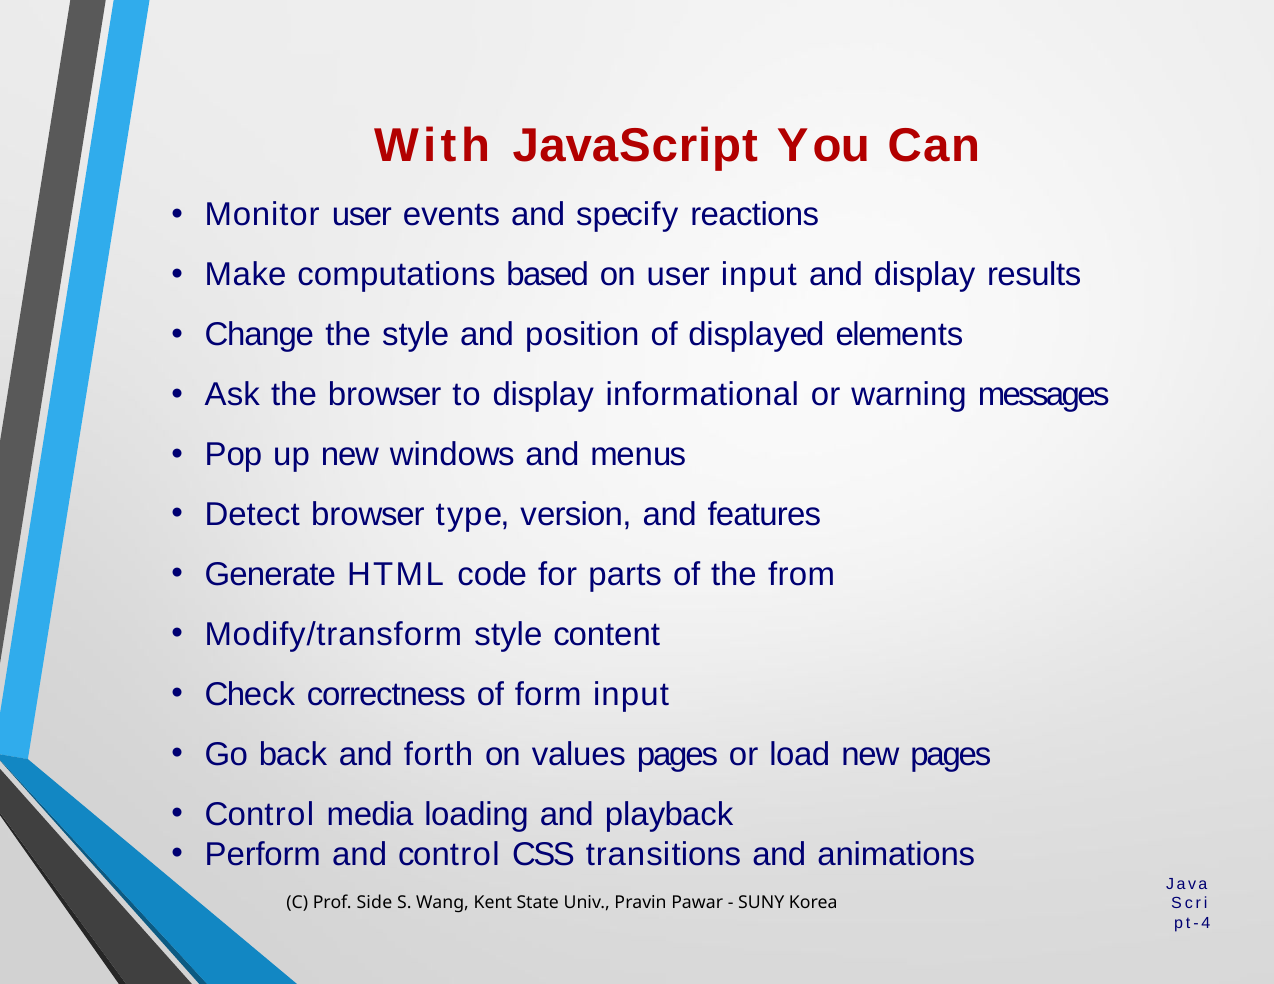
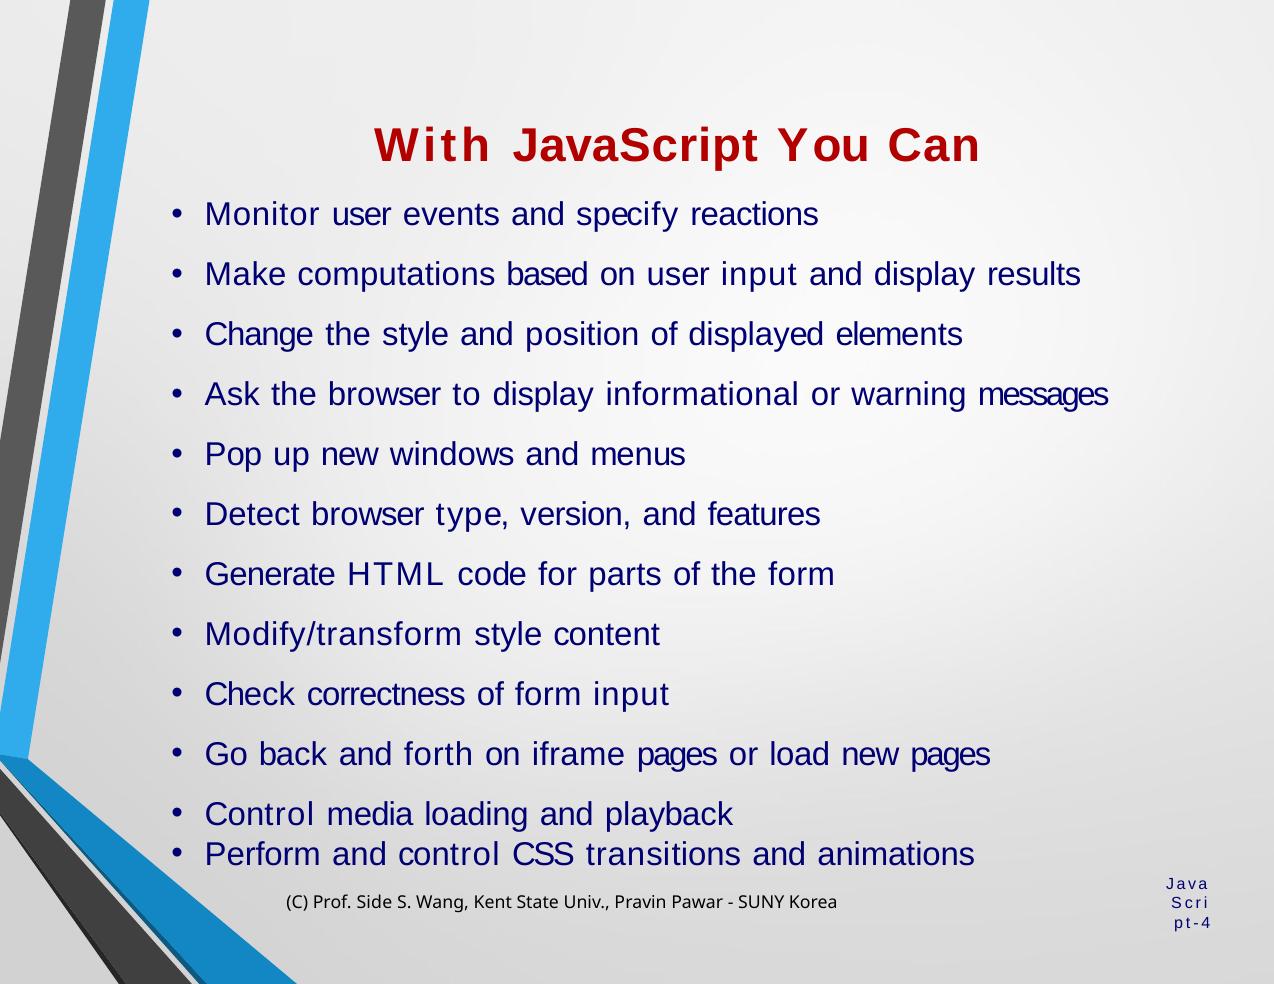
the from: from -> form
values: values -> iframe
